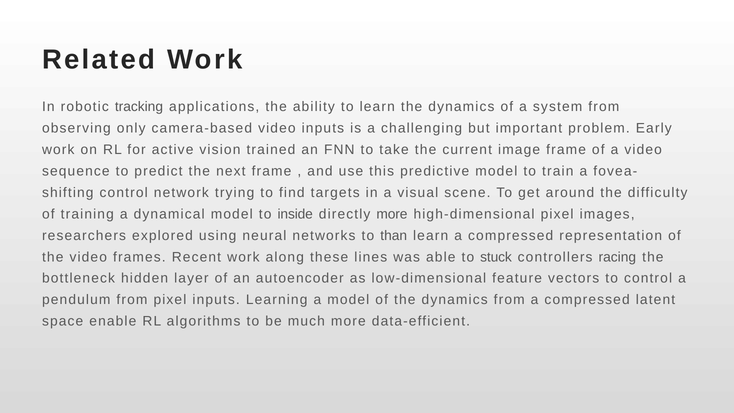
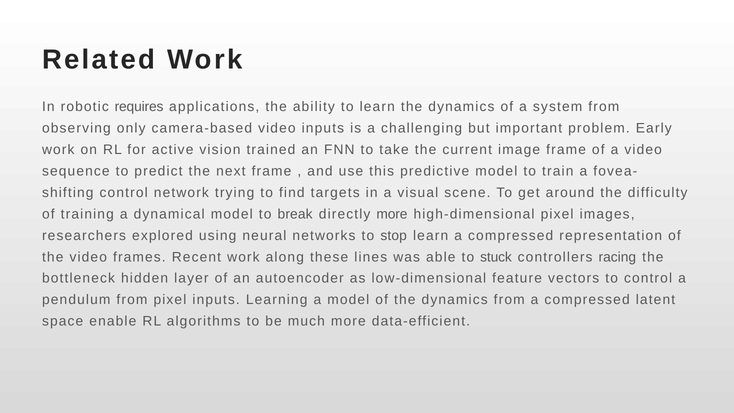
tracking: tracking -> requires
inside: inside -> break
than: than -> stop
